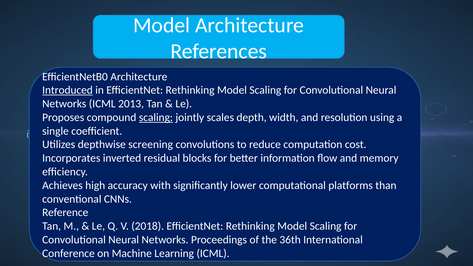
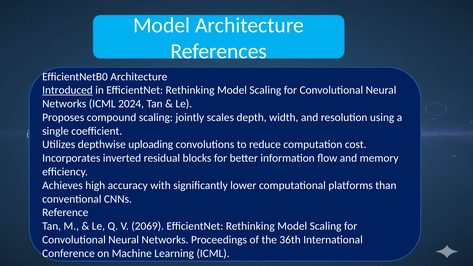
2013: 2013 -> 2024
scaling at (156, 117) underline: present -> none
screening: screening -> uploading
2018: 2018 -> 2069
